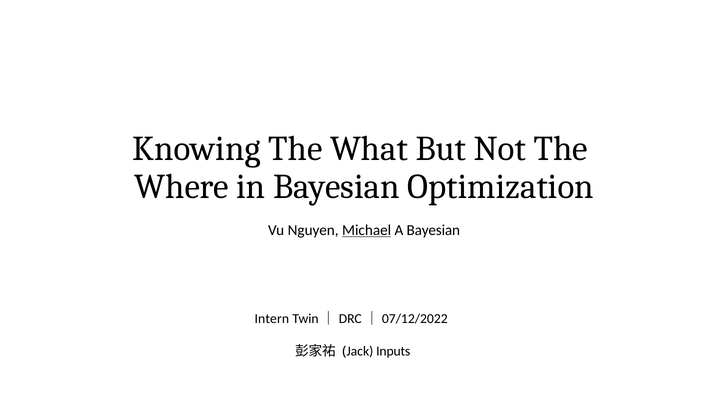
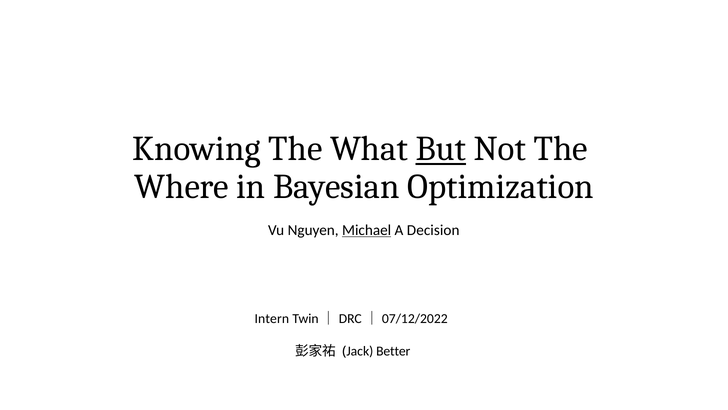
But underline: none -> present
A Bayesian: Bayesian -> Decision
Inputs: Inputs -> Better
